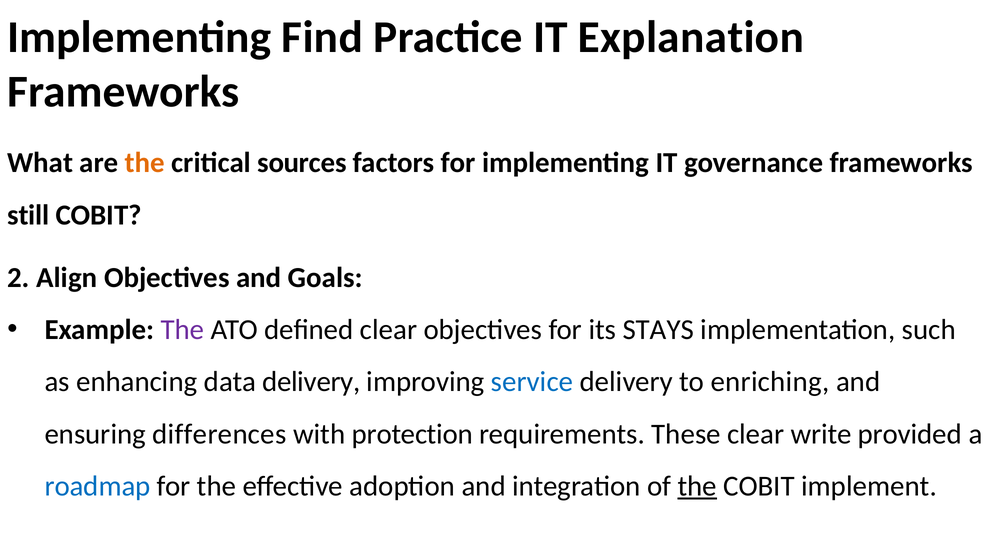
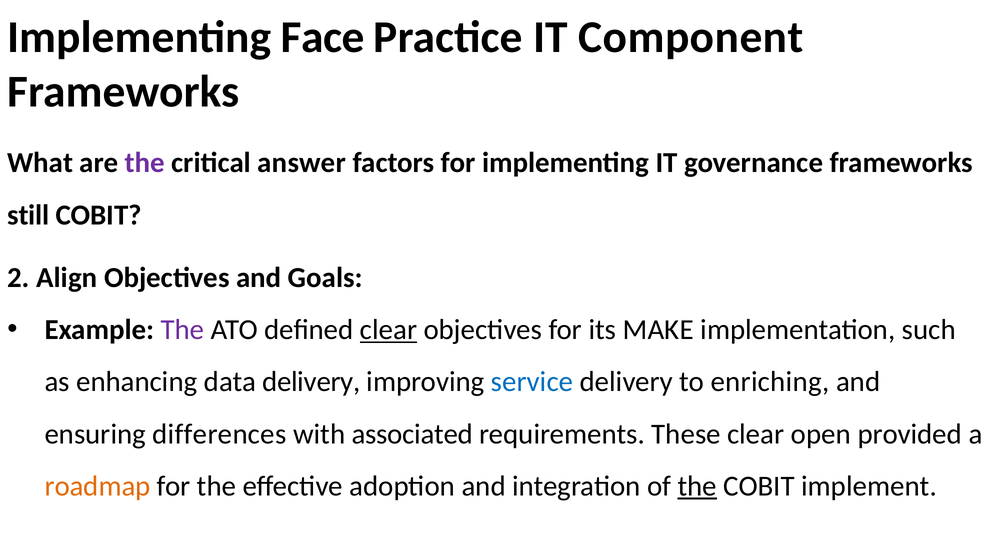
Find: Find -> Face
Explanation: Explanation -> Component
the at (145, 163) colour: orange -> purple
sources: sources -> answer
clear at (389, 330) underline: none -> present
STAYS: STAYS -> MAKE
protection: protection -> associated
write: write -> open
roadmap colour: blue -> orange
